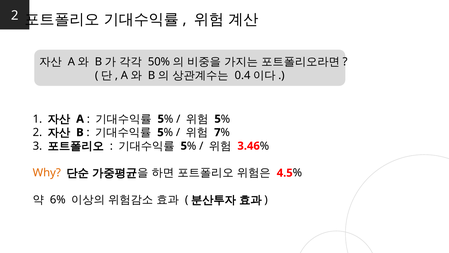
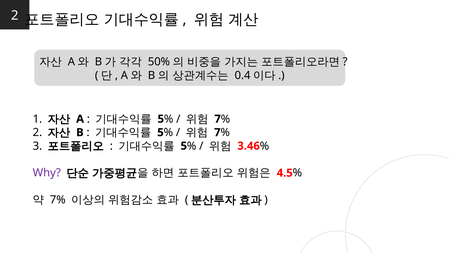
5 at (218, 119): 5 -> 7
Why colour: orange -> purple
6%: 6% -> 7%
